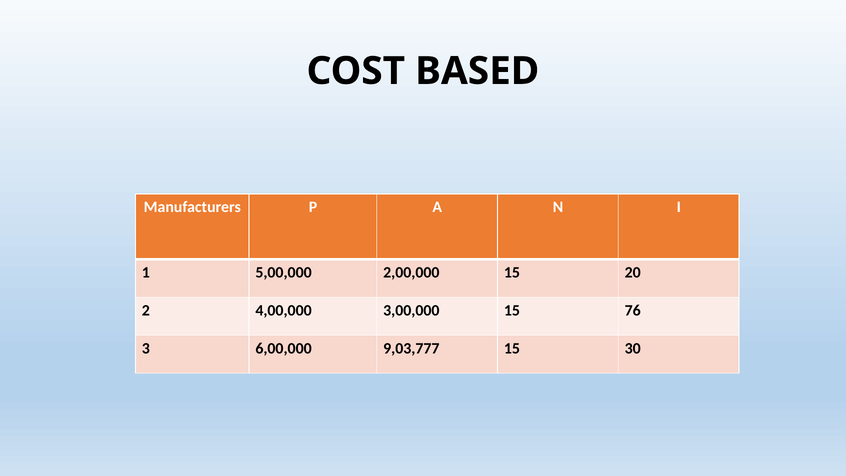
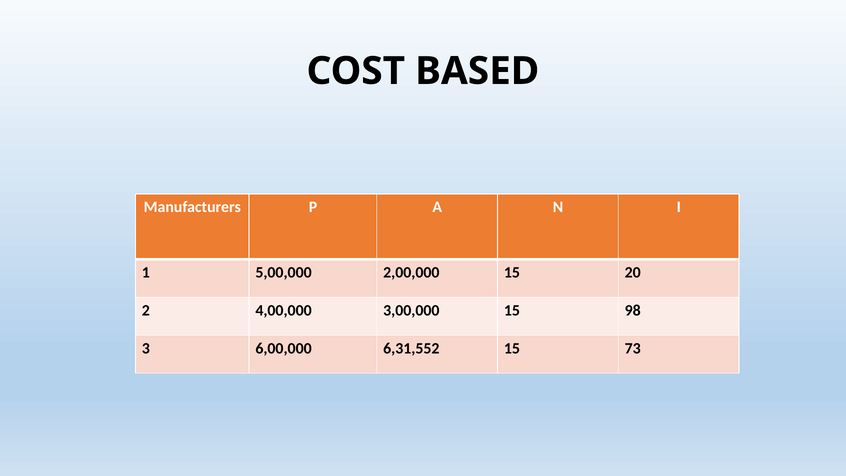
76: 76 -> 98
9,03,777: 9,03,777 -> 6,31,552
30: 30 -> 73
